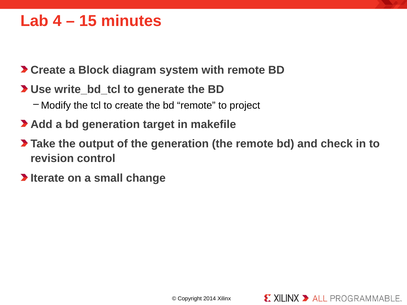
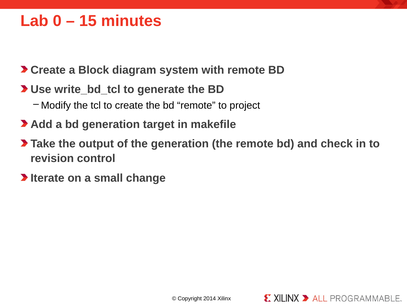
4: 4 -> 0
